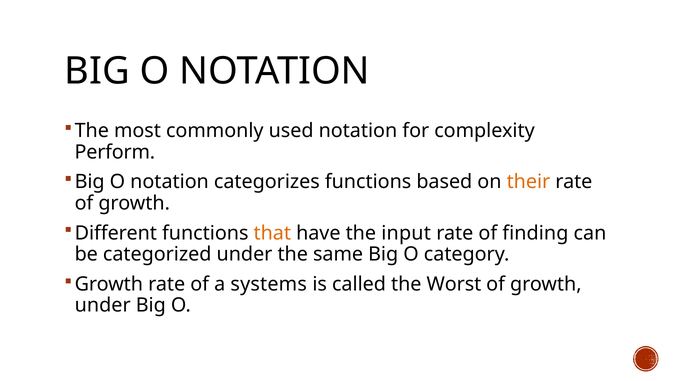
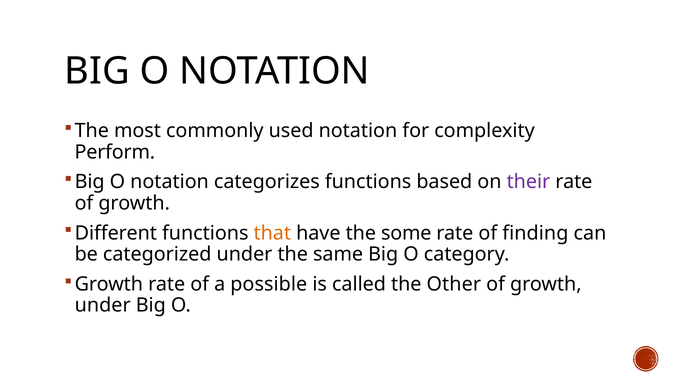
their colour: orange -> purple
input: input -> some
systems: systems -> possible
Worst: Worst -> Other
